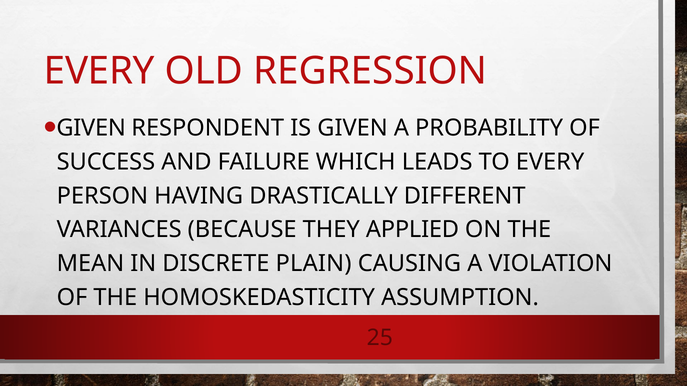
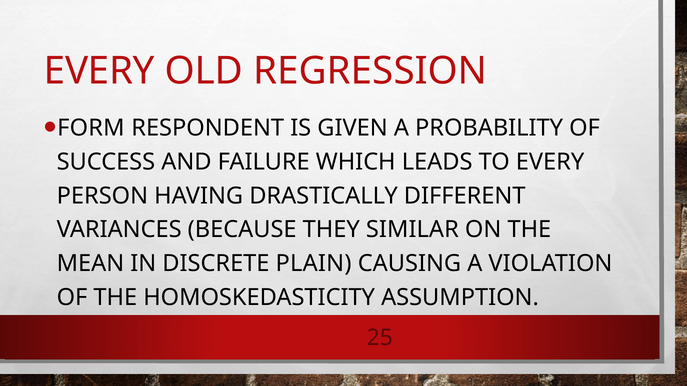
GIVEN at (91, 128): GIVEN -> FORM
APPLIED: APPLIED -> SIMILAR
